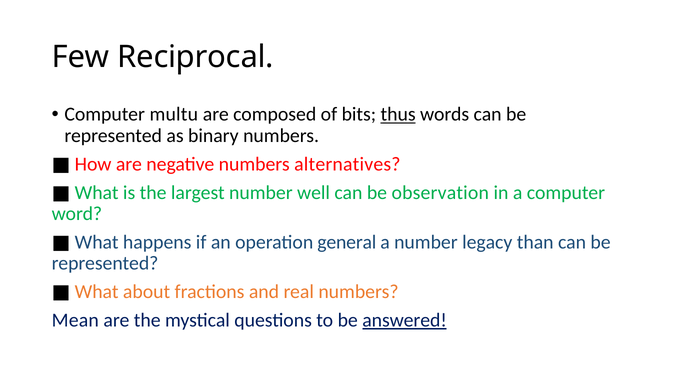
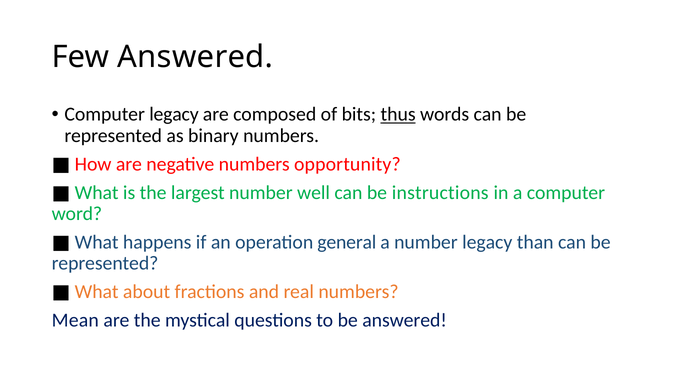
Few Reciprocal: Reciprocal -> Answered
Computer multu: multu -> legacy
alternatives: alternatives -> opportunity
observation: observation -> instructions
answered at (405, 320) underline: present -> none
